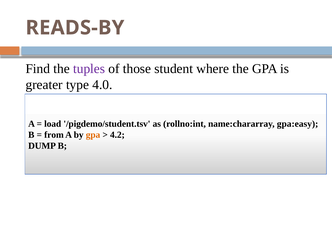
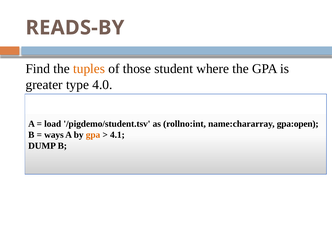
tuples colour: purple -> orange
gpa:easy: gpa:easy -> gpa:open
from: from -> ways
4.2: 4.2 -> 4.1
